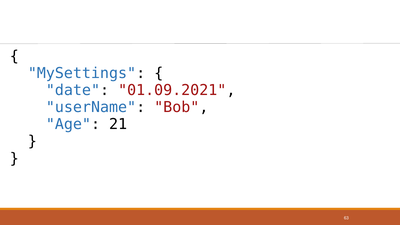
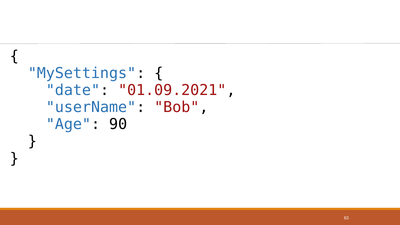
21: 21 -> 90
